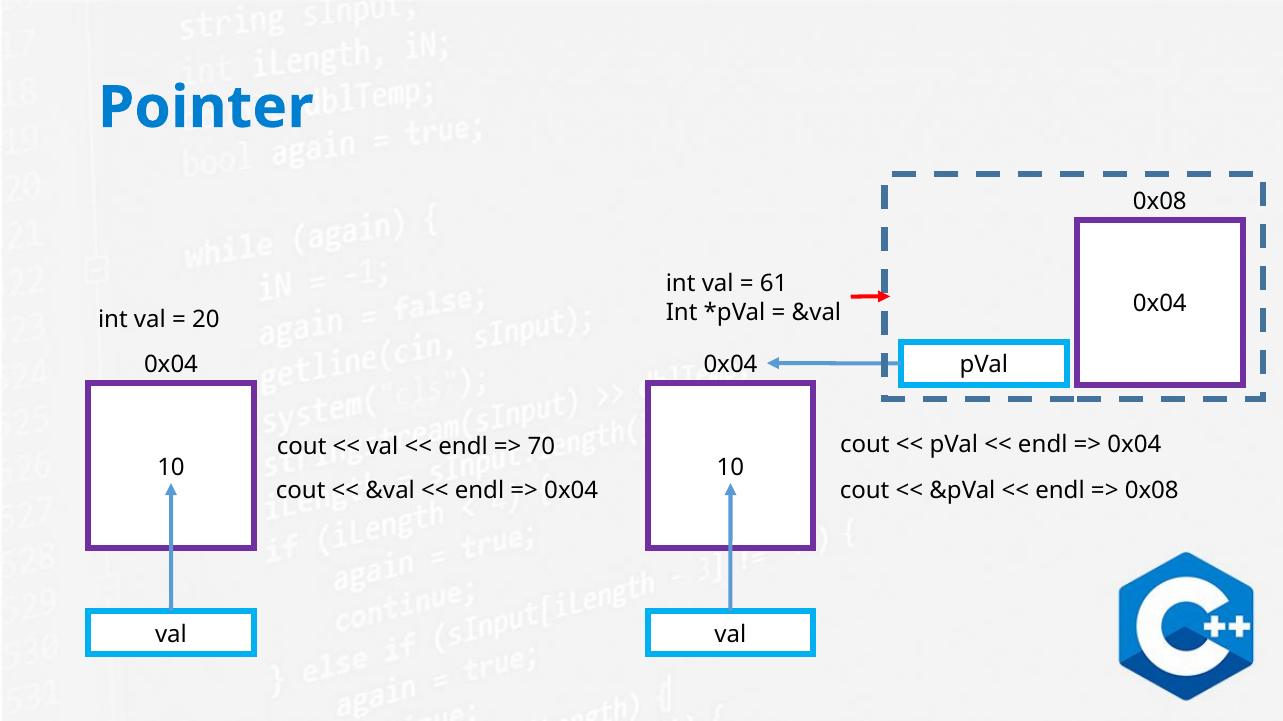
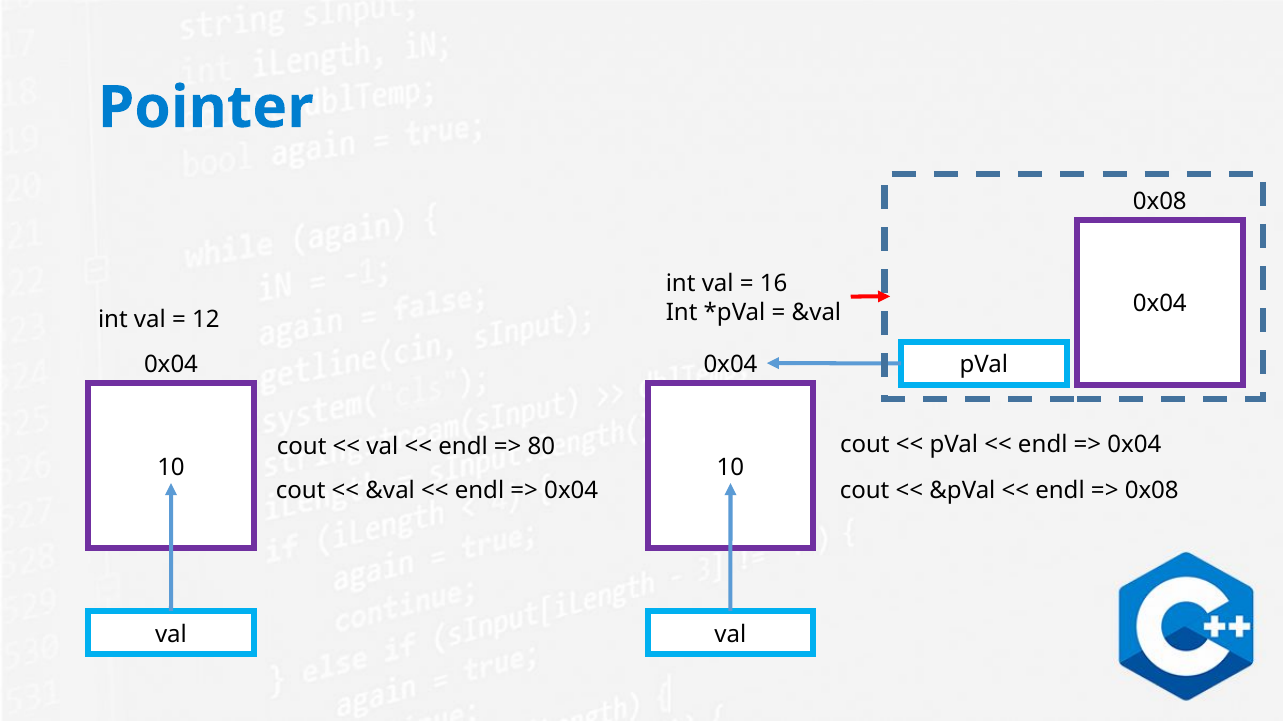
61: 61 -> 16
20: 20 -> 12
70: 70 -> 80
